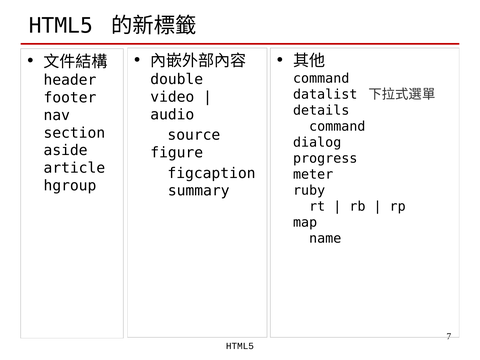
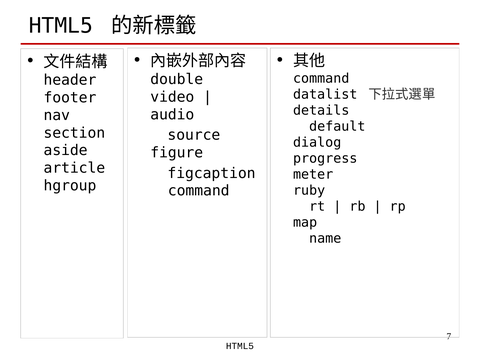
command at (337, 126): command -> default
summary at (199, 191): summary -> command
